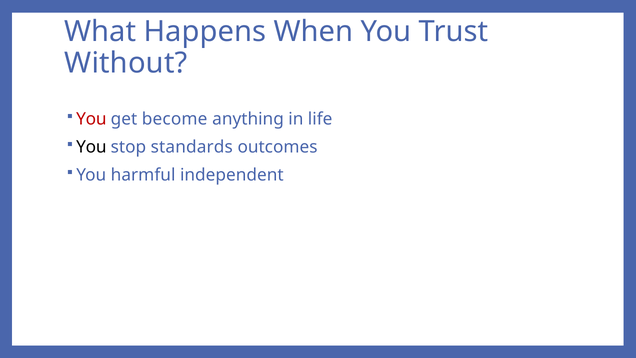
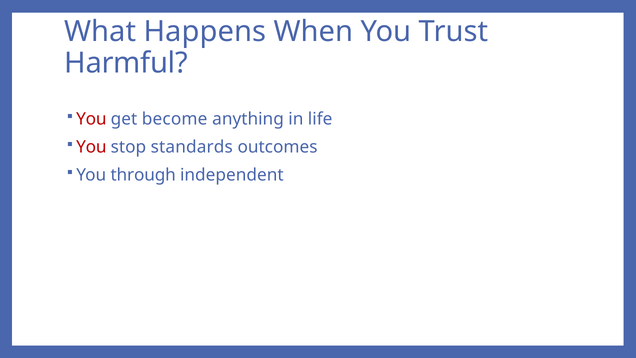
Without: Without -> Harmful
You at (91, 147) colour: black -> red
harmful: harmful -> through
